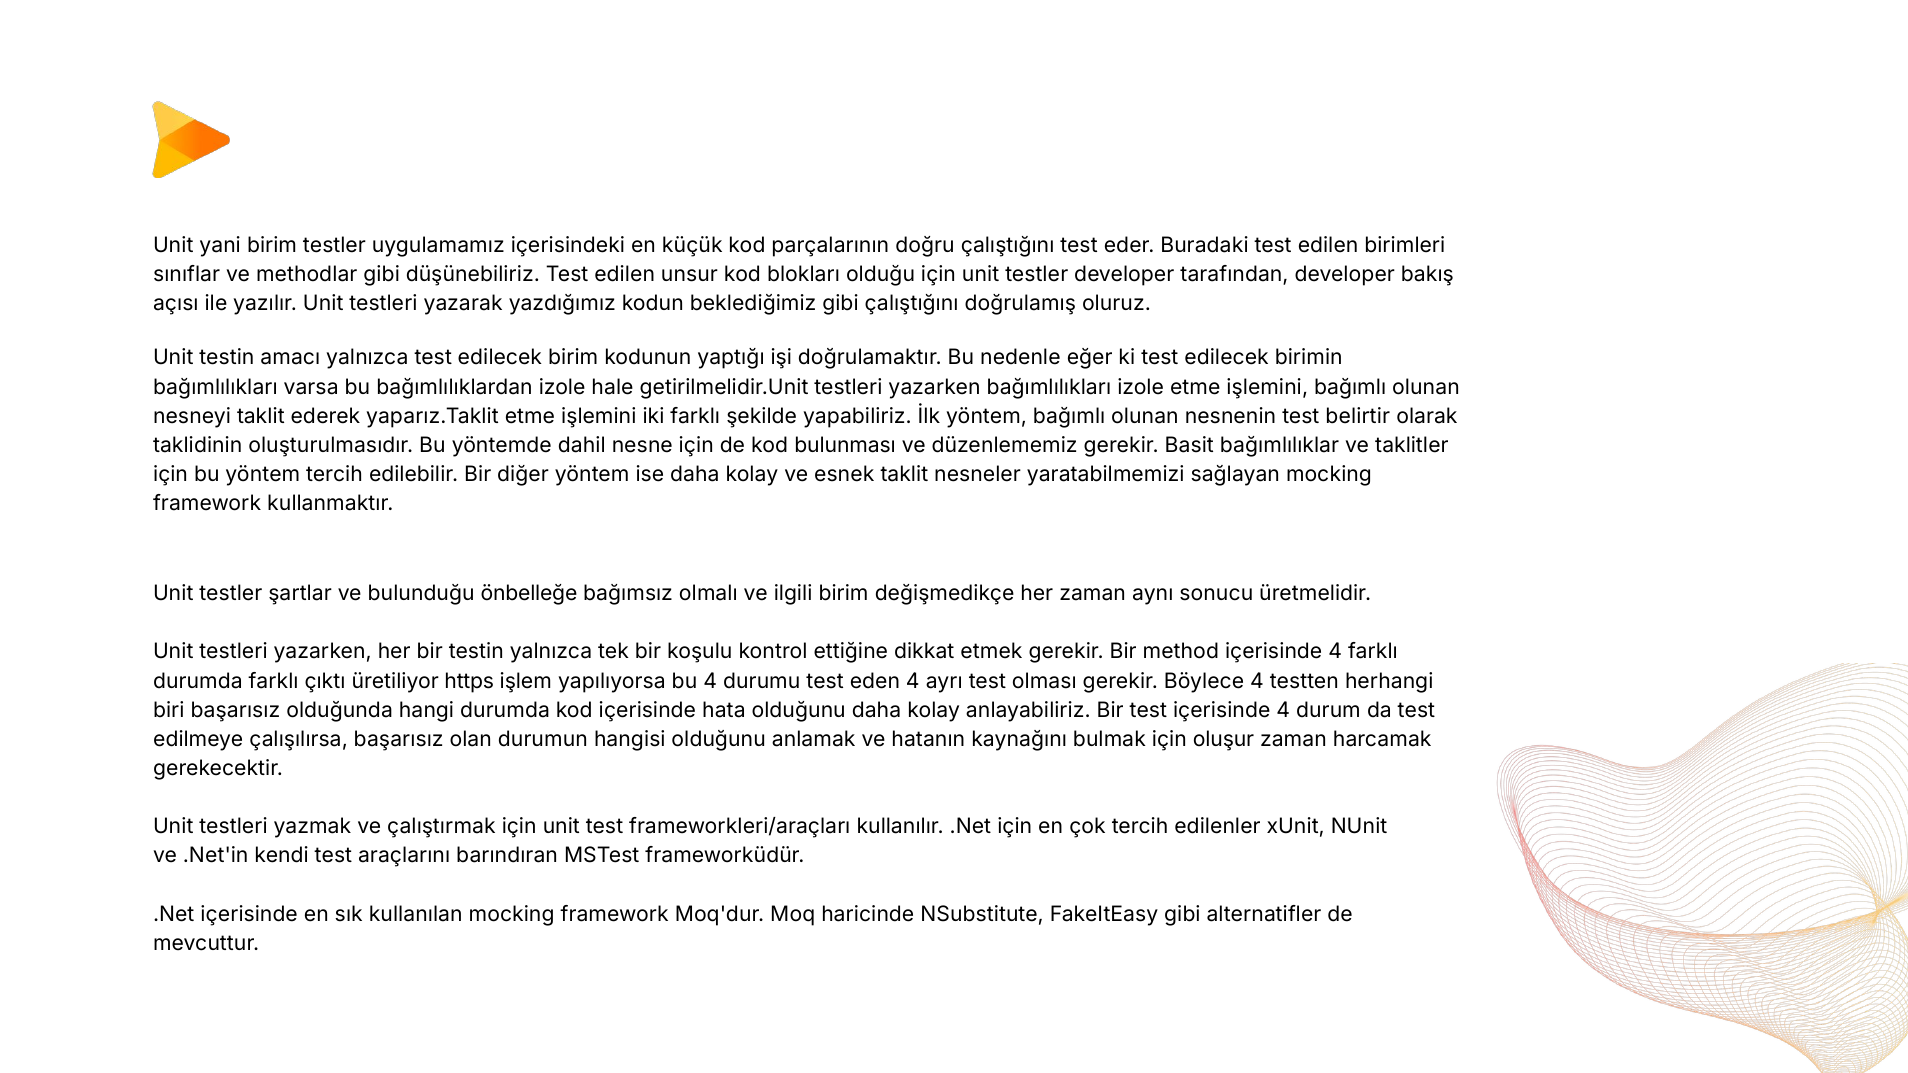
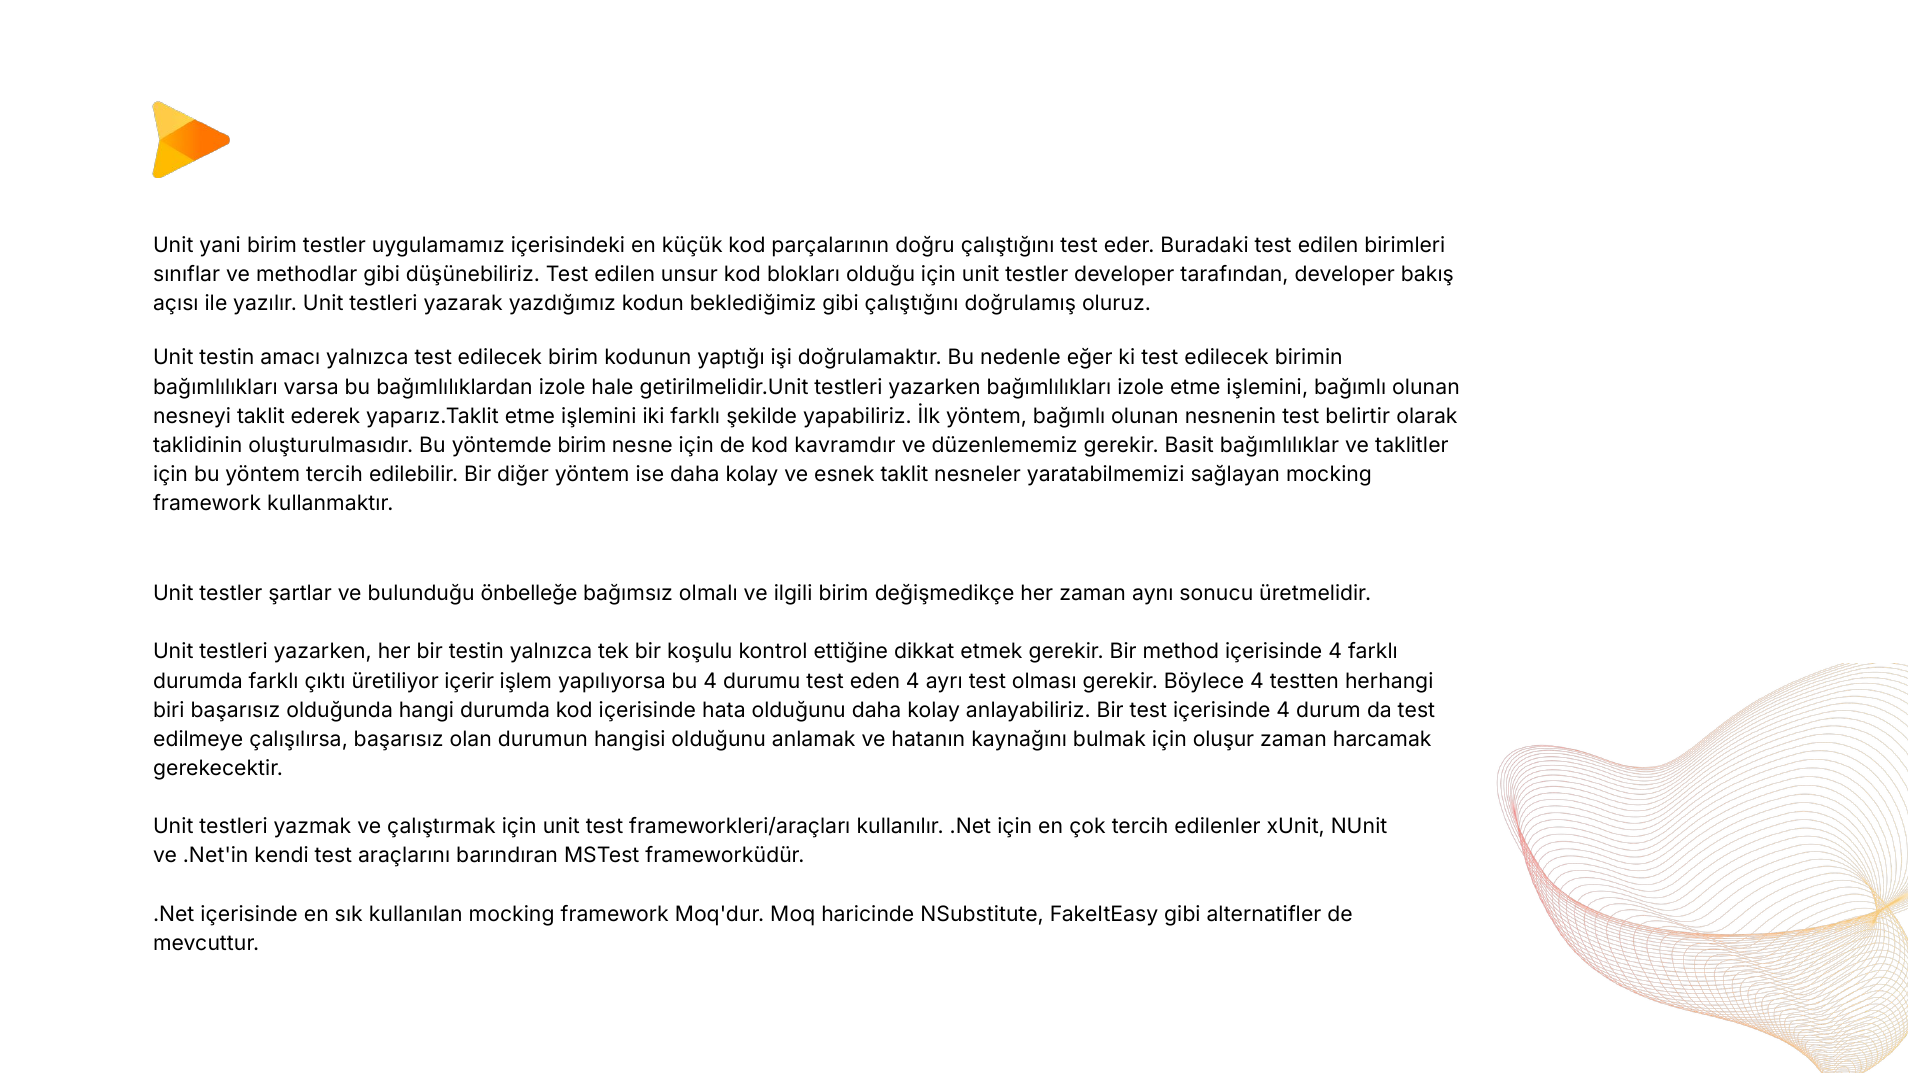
yöntemde dahil: dahil -> birim
bulunması: bulunması -> kavramdır
https: https -> içerir
